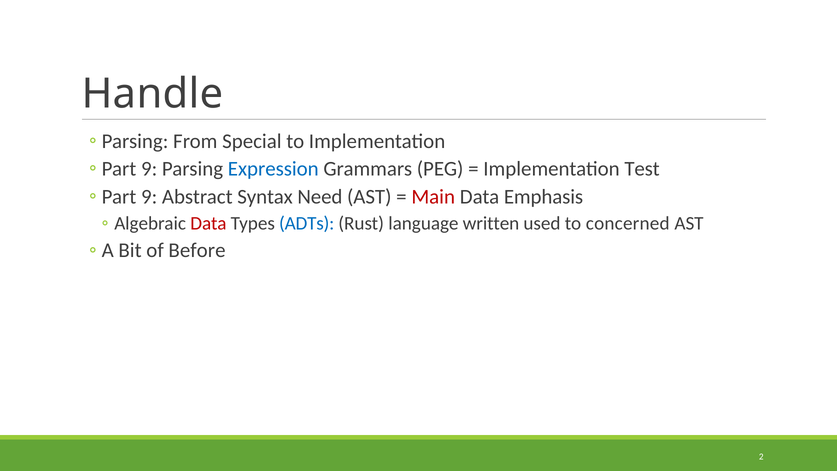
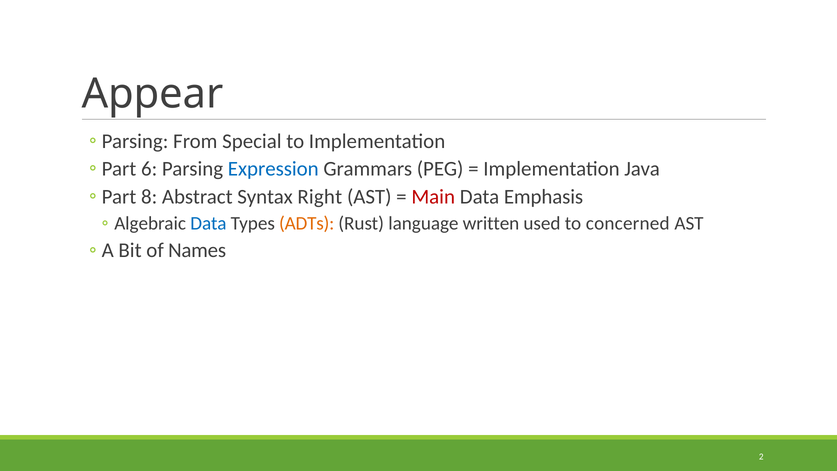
Handle: Handle -> Appear
9 at (149, 169): 9 -> 6
Test: Test -> Java
9 at (149, 197): 9 -> 8
Need: Need -> Right
Data at (208, 224) colour: red -> blue
ADTs colour: blue -> orange
Before: Before -> Names
